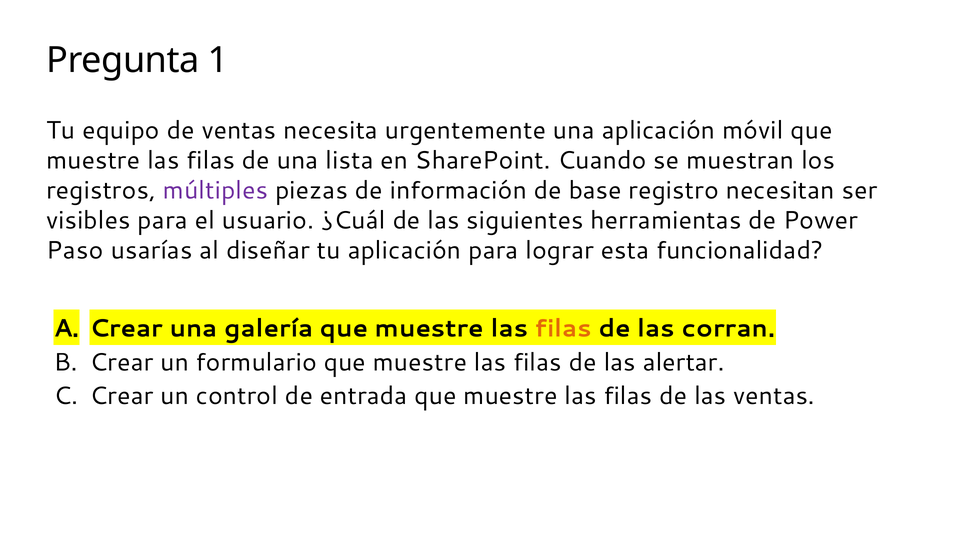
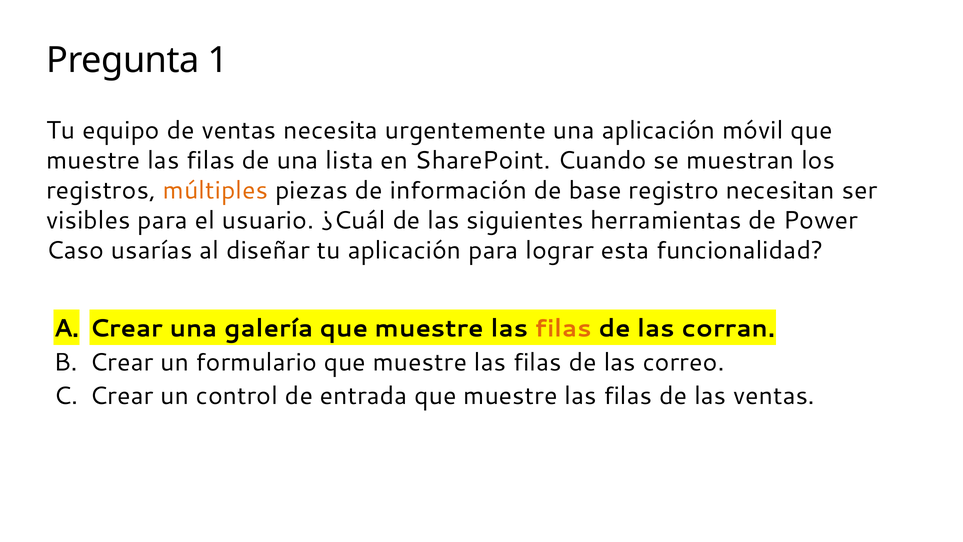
múltiples colour: purple -> orange
Paso: Paso -> Caso
alertar: alertar -> correo
